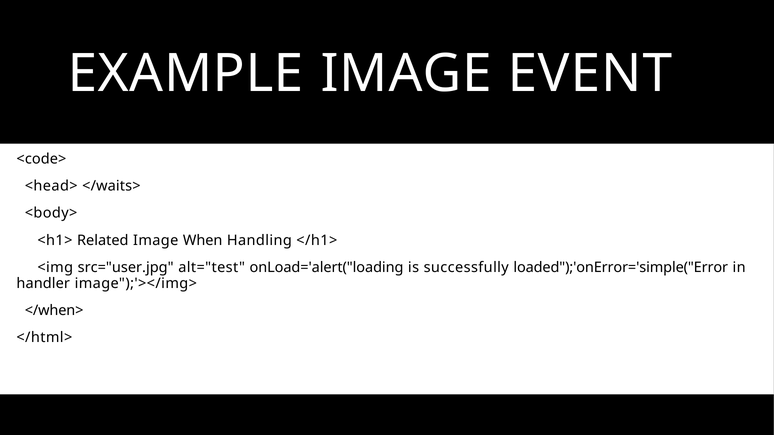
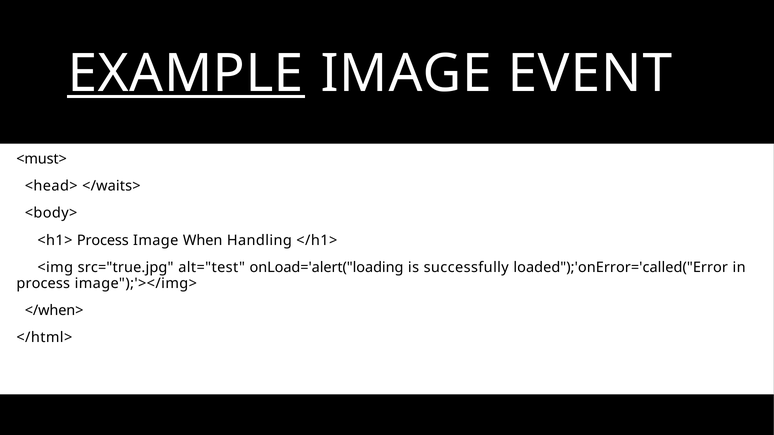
EXAMPLE underline: none -> present
<code>: <code> -> <must>
<h1> Related: Related -> Process
src="user.jpg: src="user.jpg -> src="true.jpg
loaded");'onError='simple("Error: loaded");'onError='simple("Error -> loaded");'onError='called("Error
handler at (43, 283): handler -> process
